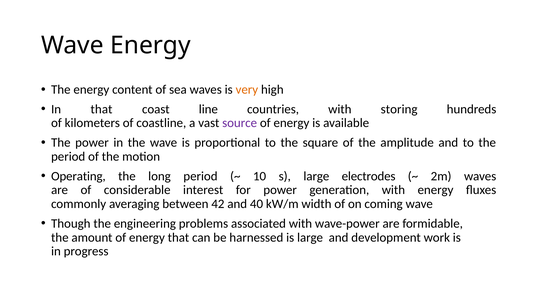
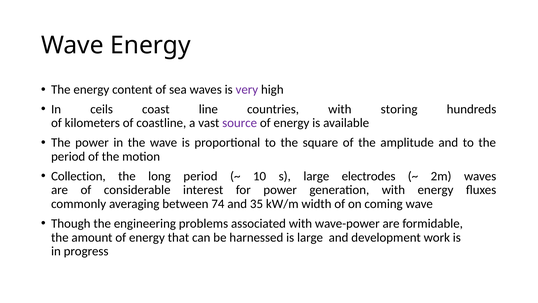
very colour: orange -> purple
In that: that -> ceils
Operating: Operating -> Collection
42: 42 -> 74
40: 40 -> 35
